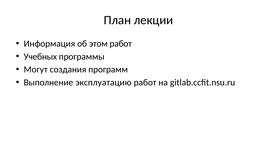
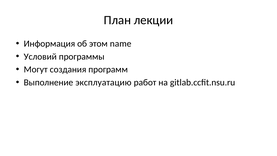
этом работ: работ -> name
Учебных: Учебных -> Условий
